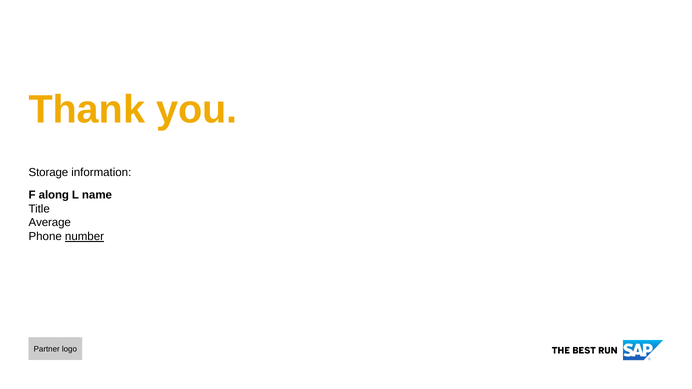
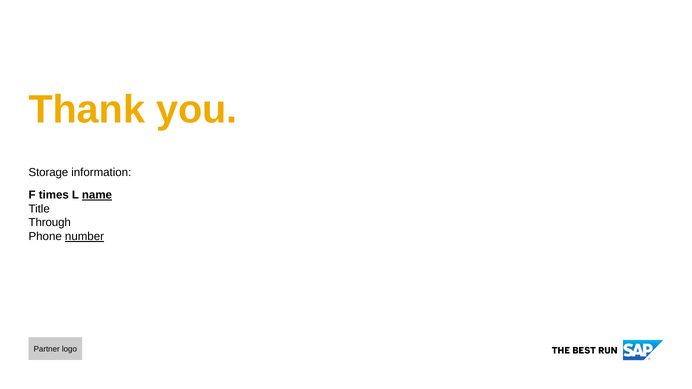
along: along -> times
name underline: none -> present
Average: Average -> Through
